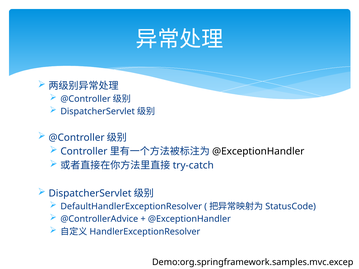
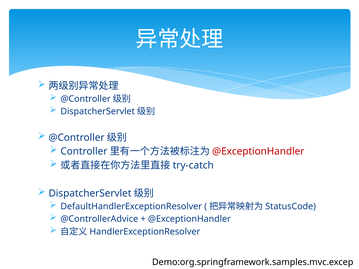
@ExceptionHandler at (258, 152) colour: black -> red
